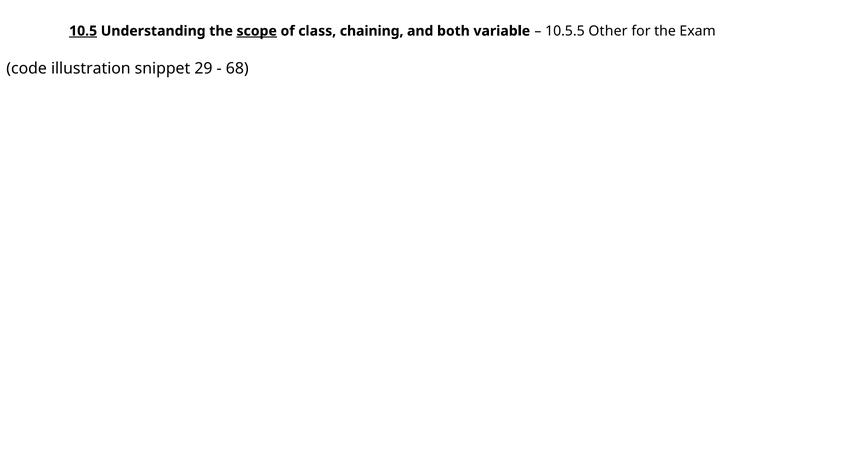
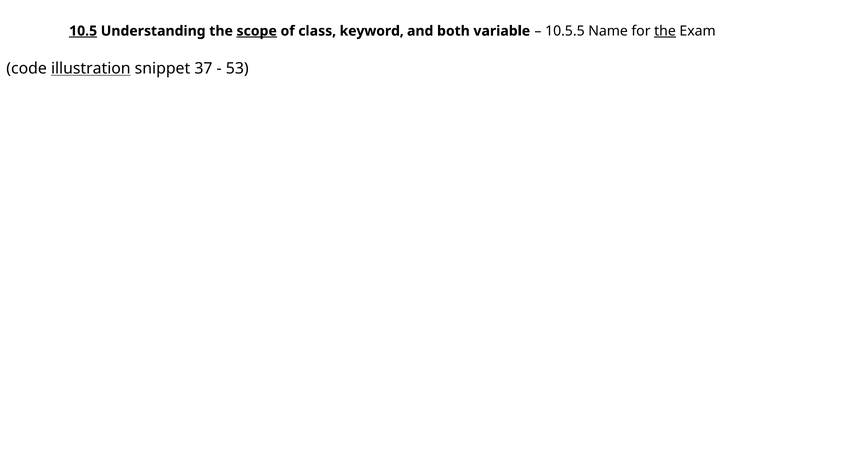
chaining: chaining -> keyword
Other: Other -> Name
the at (665, 31) underline: none -> present
illustration underline: none -> present
29: 29 -> 37
68: 68 -> 53
